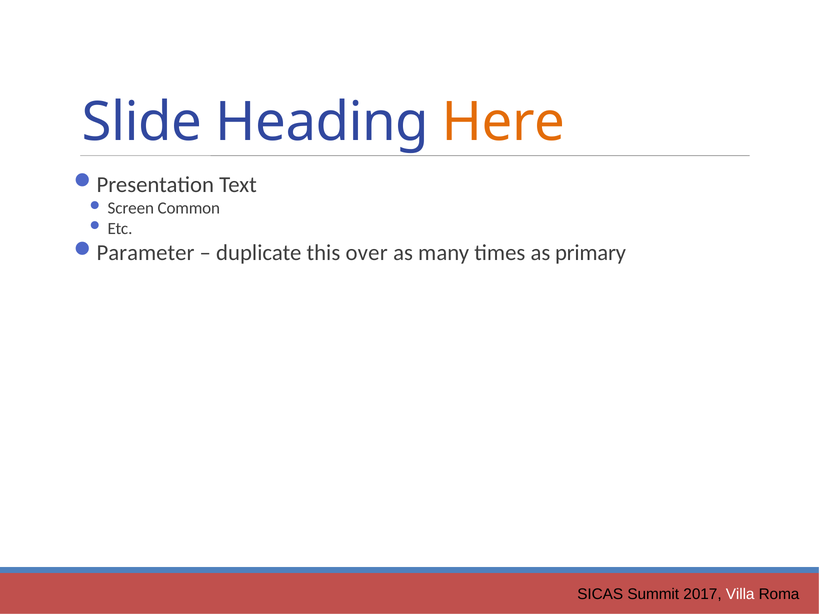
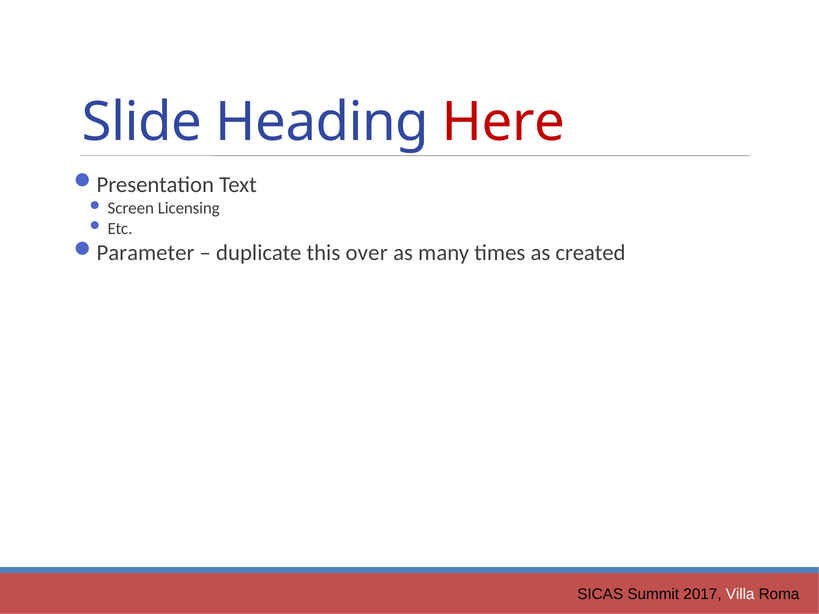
Here colour: orange -> red
Common: Common -> Licensing
primary: primary -> created
